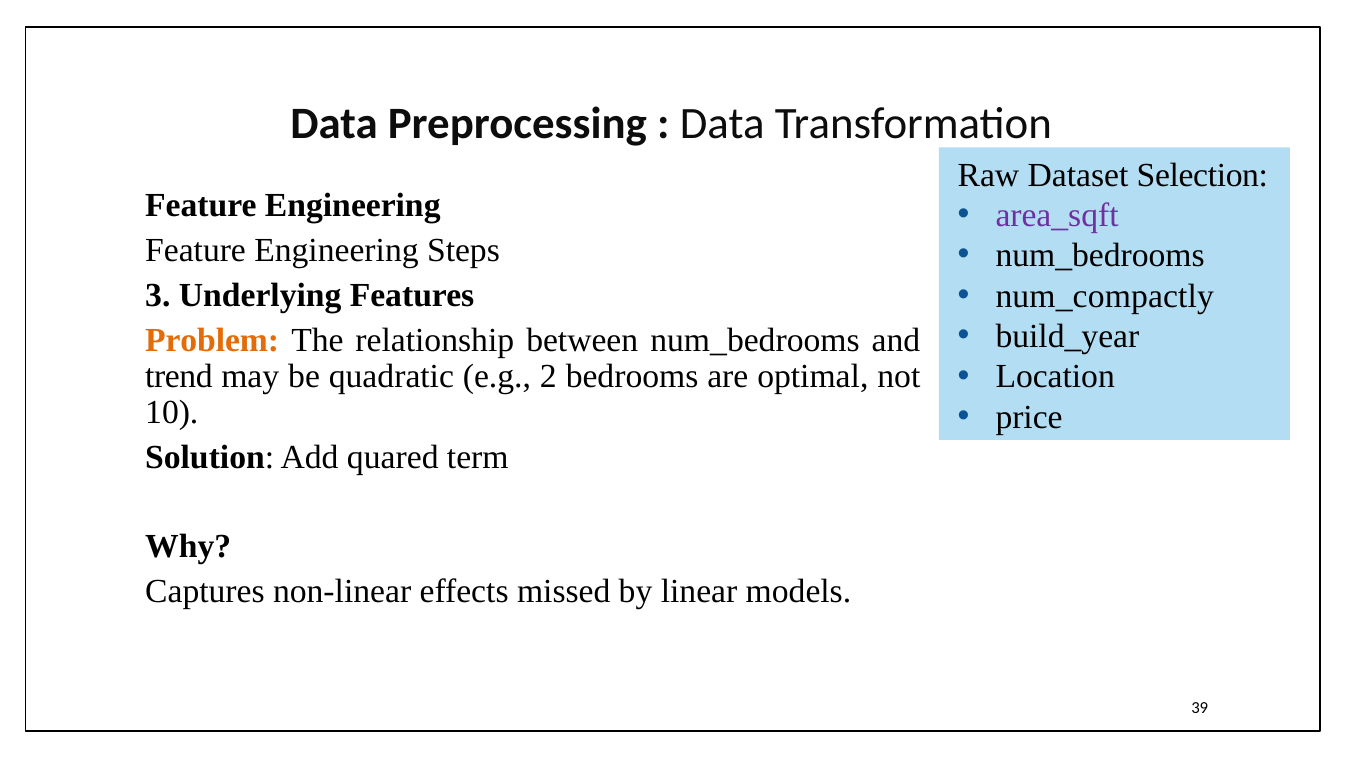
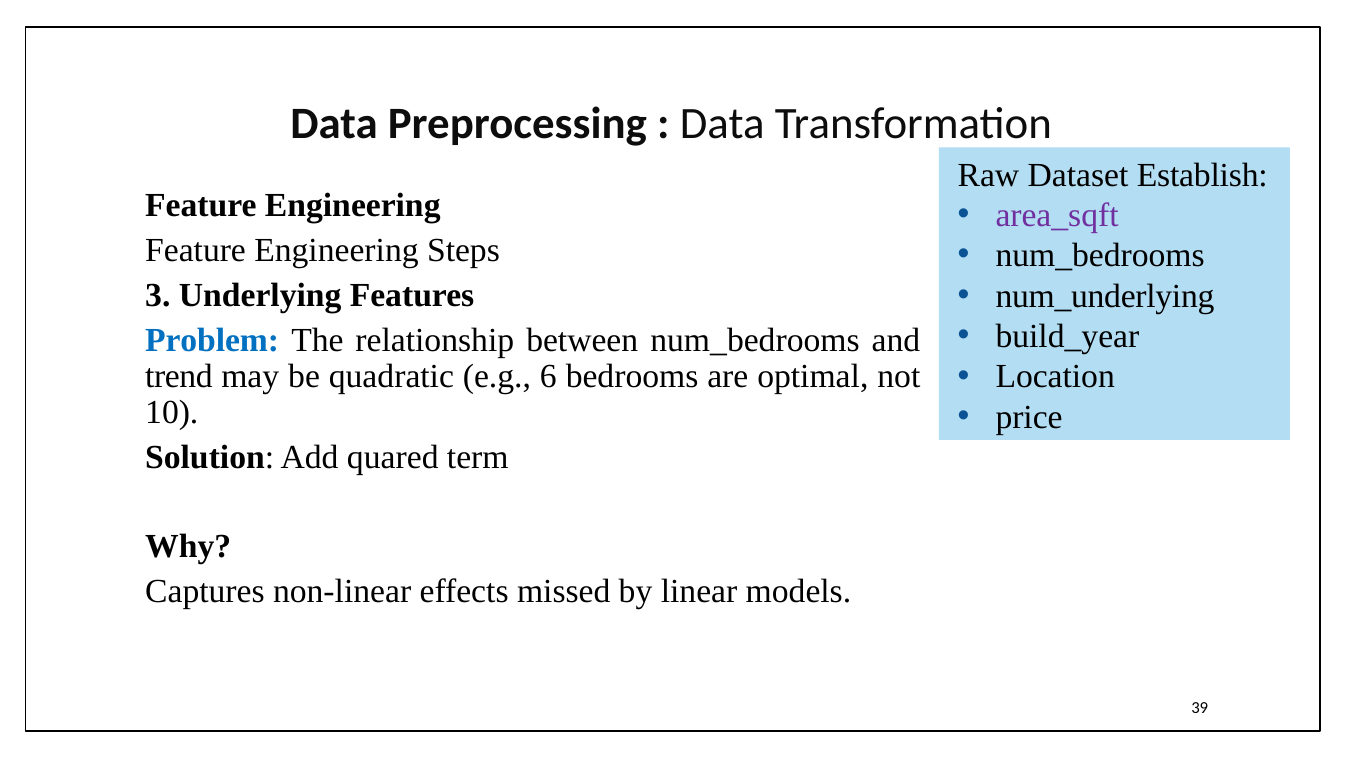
Selection: Selection -> Establish
num_compactly: num_compactly -> num_underlying
Problem colour: orange -> blue
2: 2 -> 6
